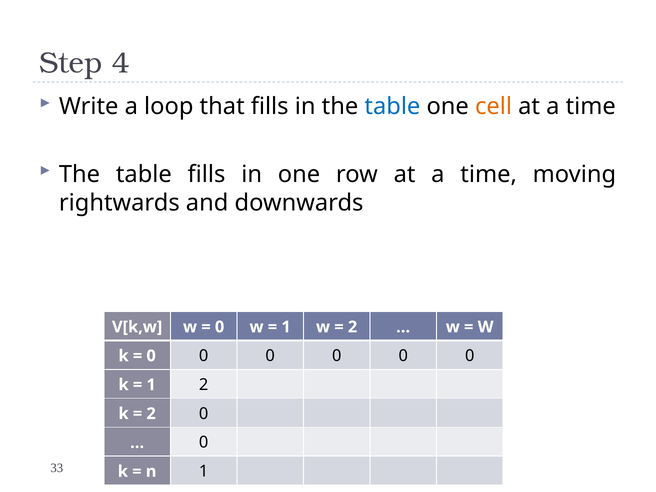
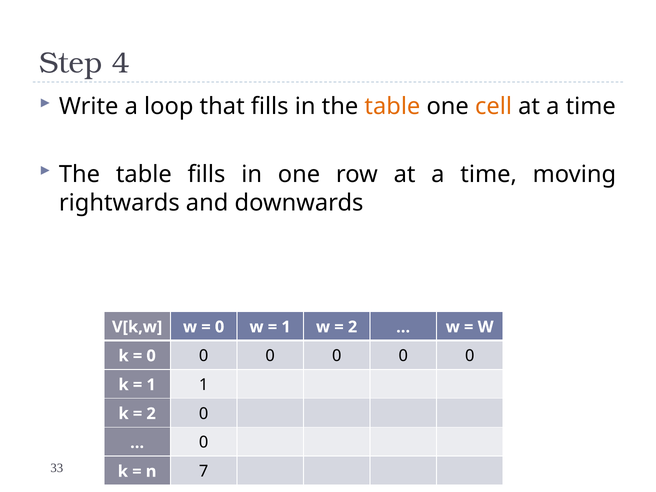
table at (392, 107) colour: blue -> orange
1 2: 2 -> 1
n 1: 1 -> 7
